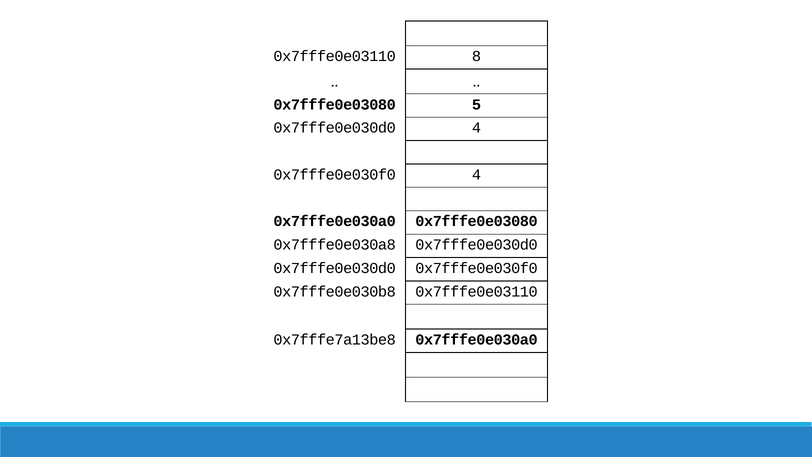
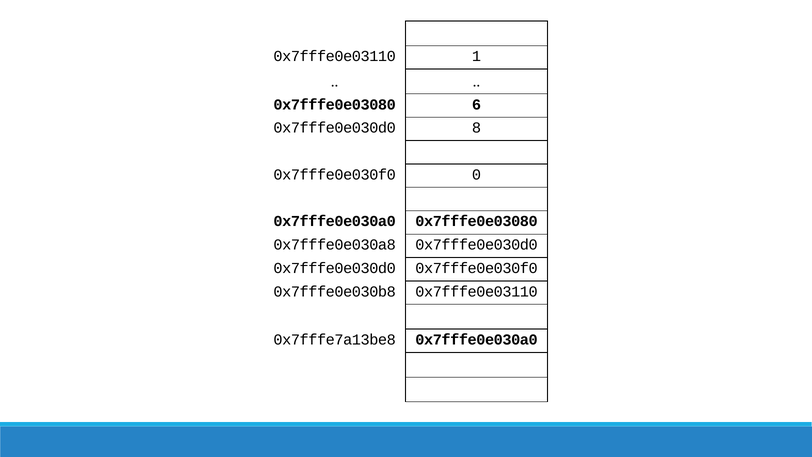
8: 8 -> 1
5: 5 -> 6
0x7fffe0e030d0 4: 4 -> 8
0x7fffe0e030f0 4: 4 -> 0
